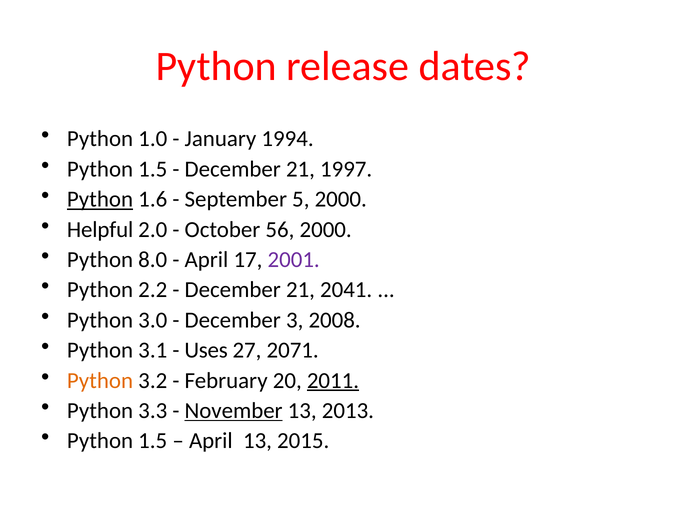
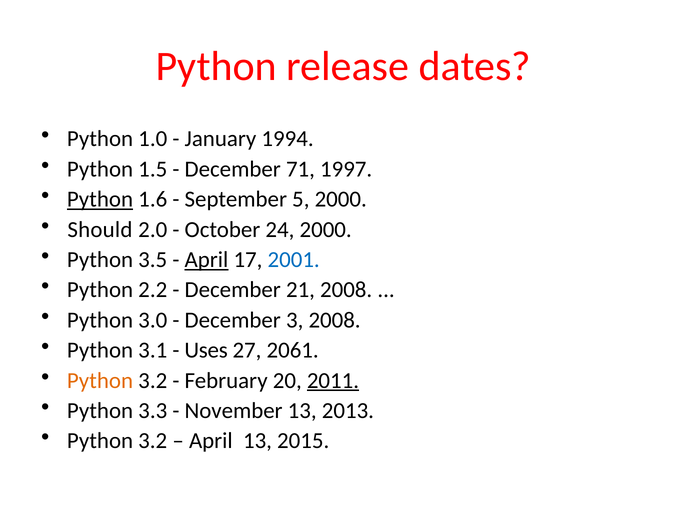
21 at (300, 169): 21 -> 71
Helpful: Helpful -> Should
56: 56 -> 24
8.0: 8.0 -> 3.5
April at (206, 260) underline: none -> present
2001 colour: purple -> blue
21 2041: 2041 -> 2008
2071: 2071 -> 2061
November underline: present -> none
1.5 at (153, 441): 1.5 -> 3.2
